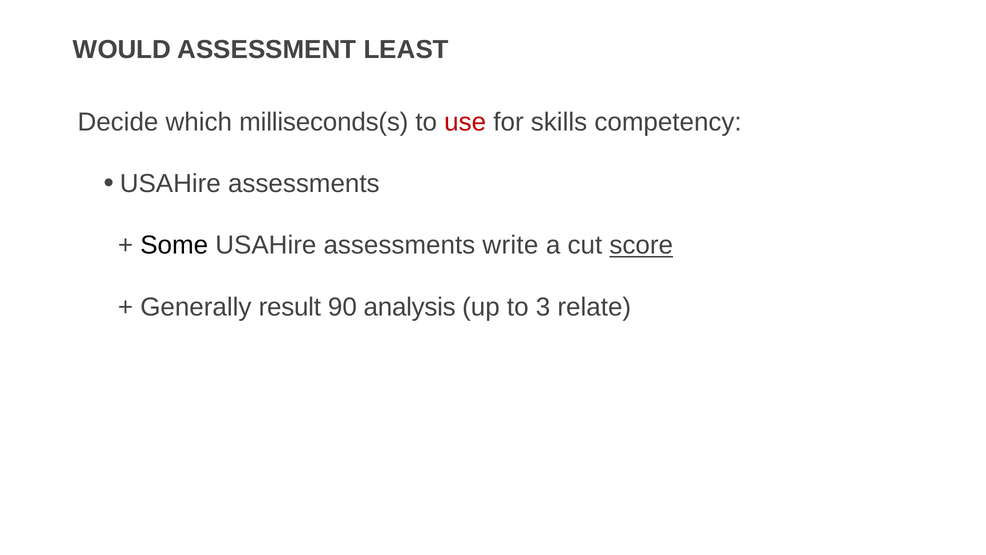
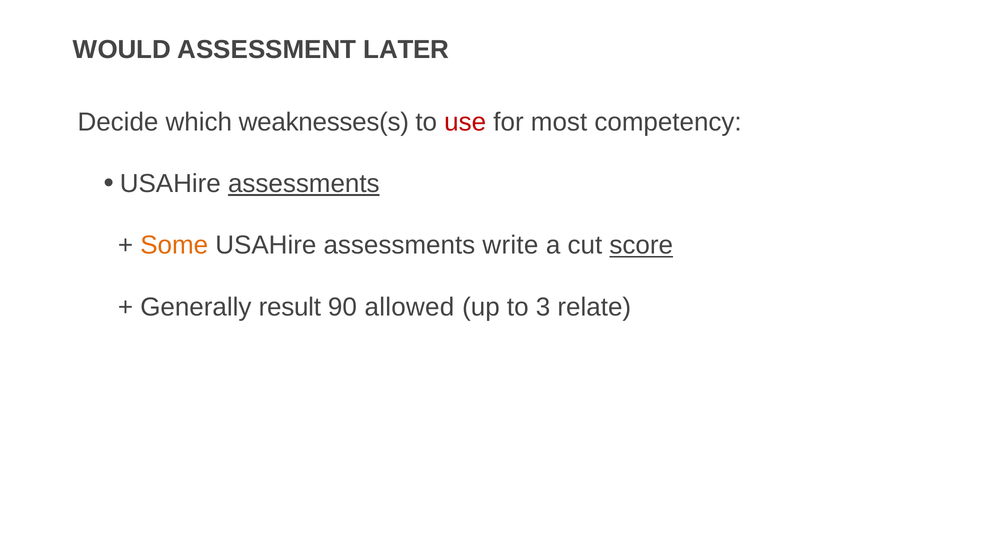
LEAST: LEAST -> LATER
milliseconds(s: milliseconds(s -> weaknesses(s
skills: skills -> most
assessments at (304, 184) underline: none -> present
Some colour: black -> orange
analysis: analysis -> allowed
